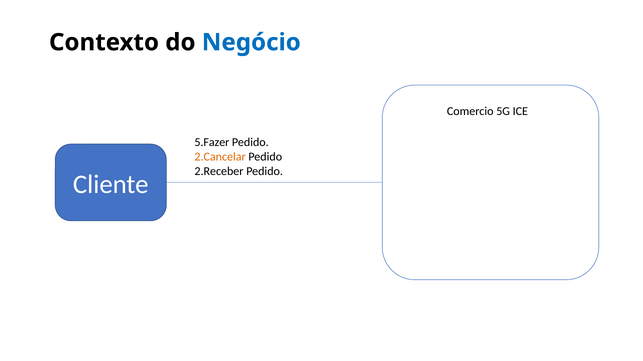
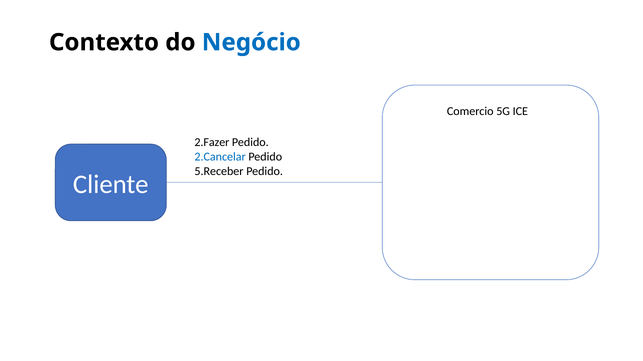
5.Fazer: 5.Fazer -> 2.Fazer
2.Cancelar colour: orange -> blue
2.Receber: 2.Receber -> 5.Receber
